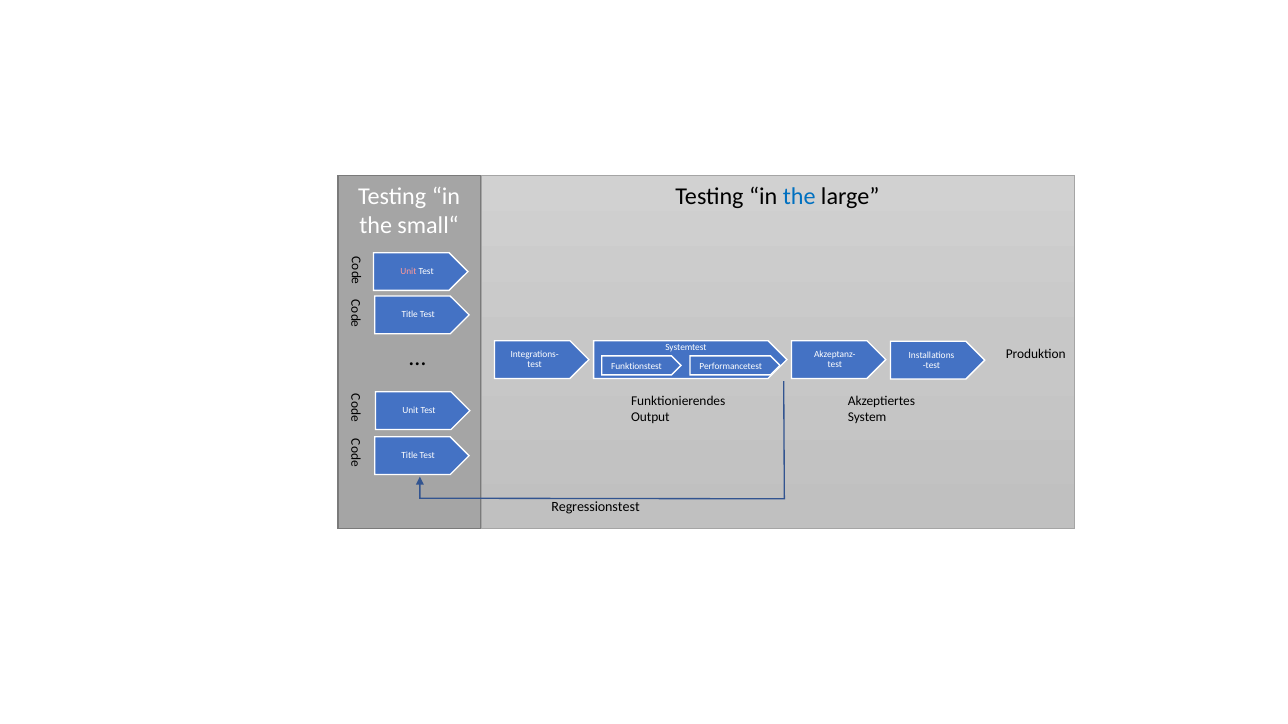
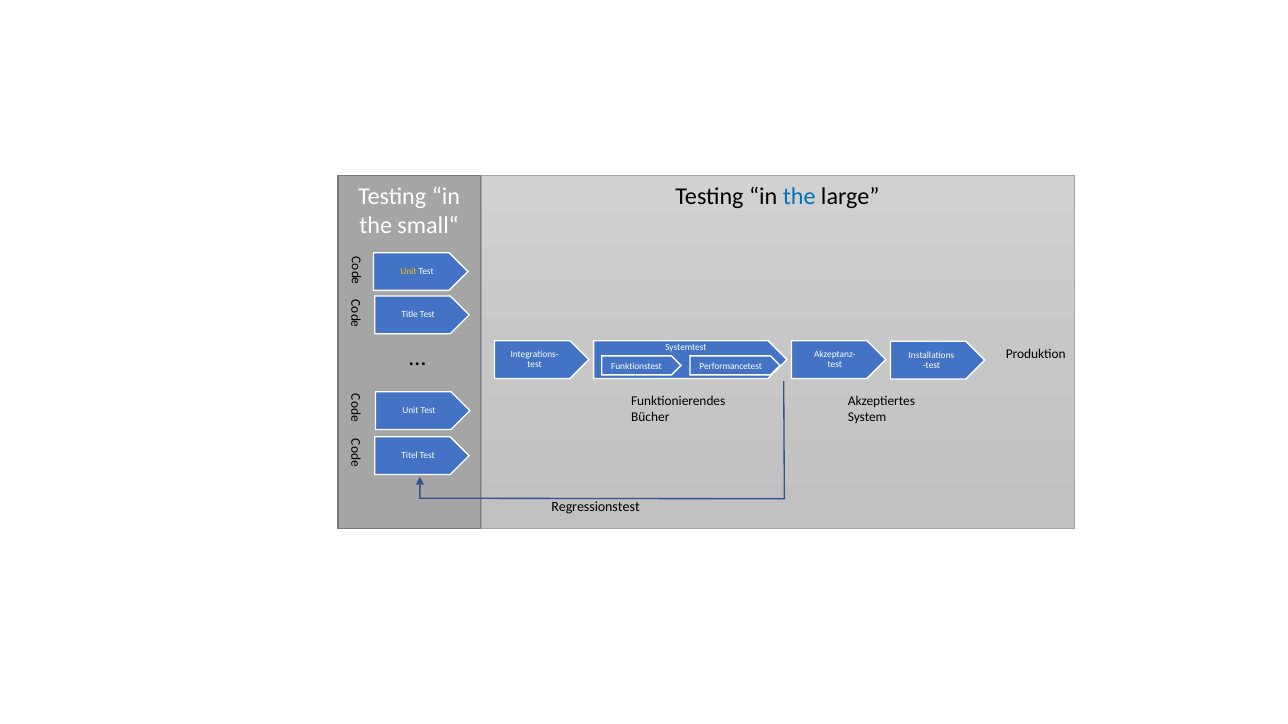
Unit at (408, 272) colour: pink -> yellow
Output: Output -> Bücher
Title at (410, 456): Title -> Titel
